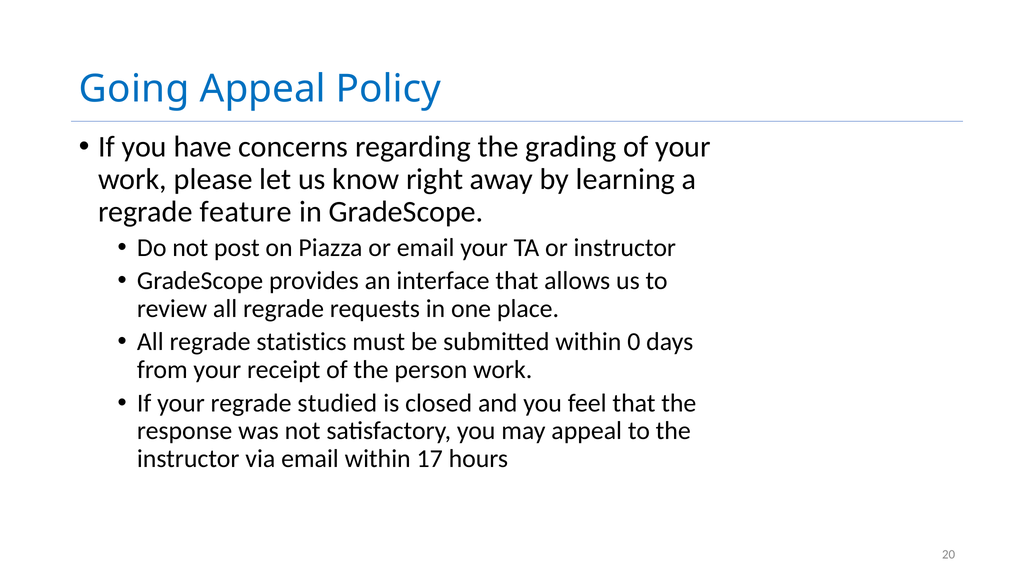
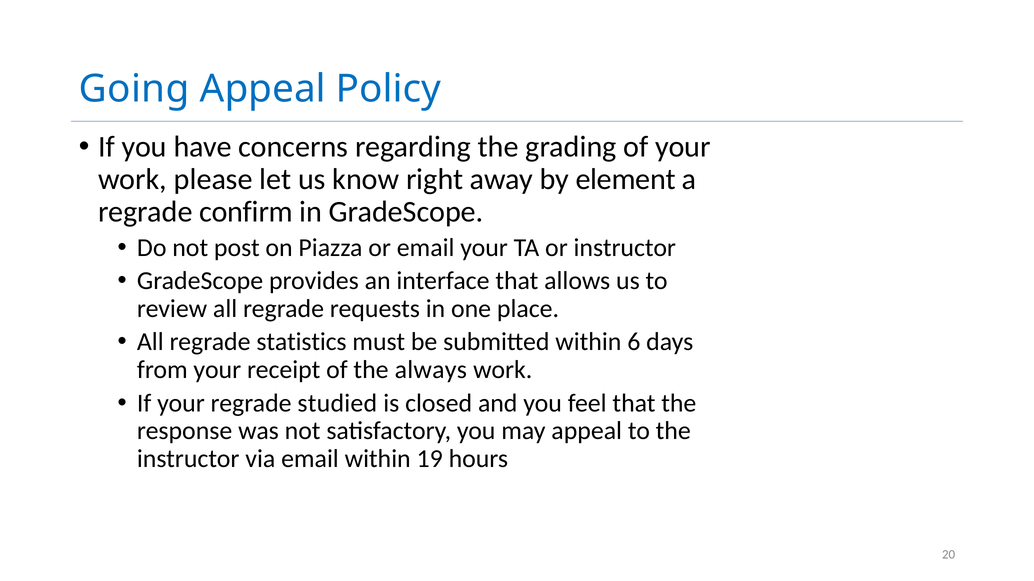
learning: learning -> element
feature: feature -> confirm
0: 0 -> 6
person: person -> always
17: 17 -> 19
